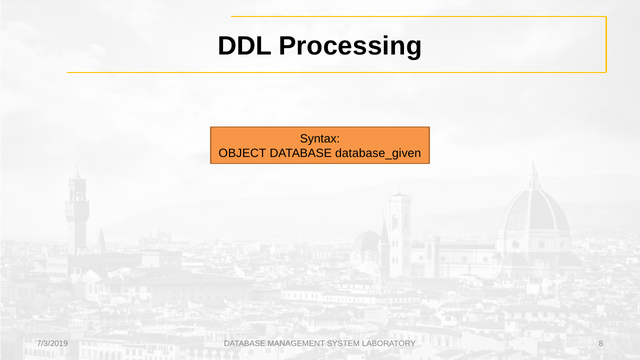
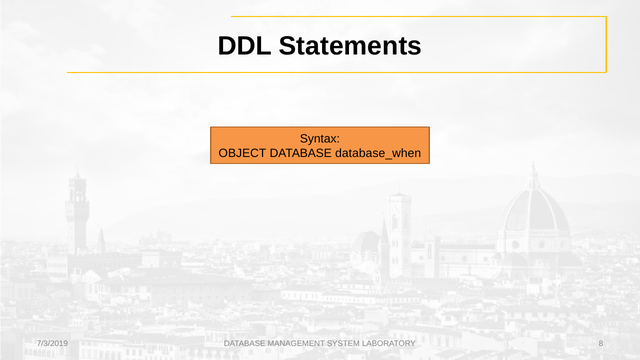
Processing: Processing -> Statements
database_given: database_given -> database_when
